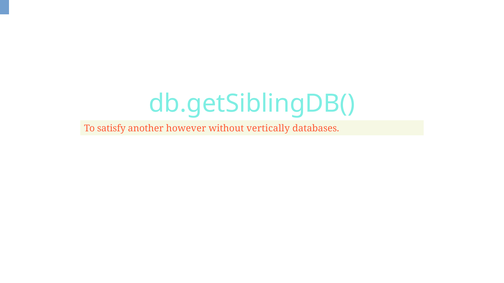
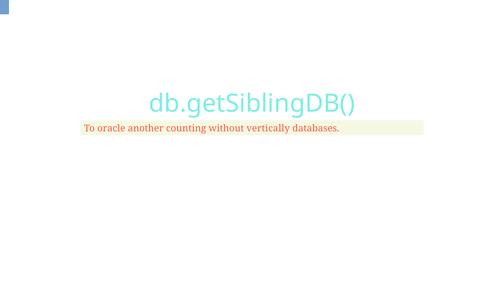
satisfy: satisfy -> oracle
however: however -> counting
